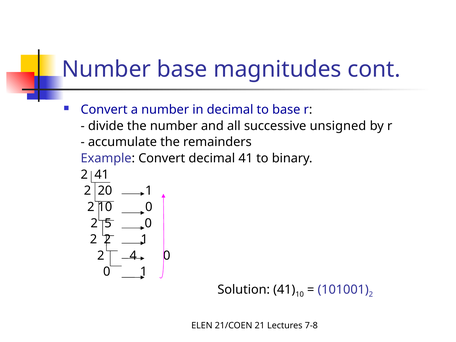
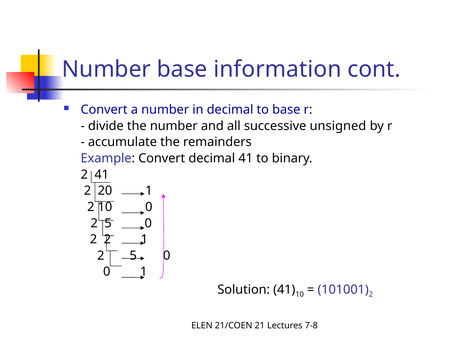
magnitudes: magnitudes -> information
4 at (133, 256): 4 -> 5
